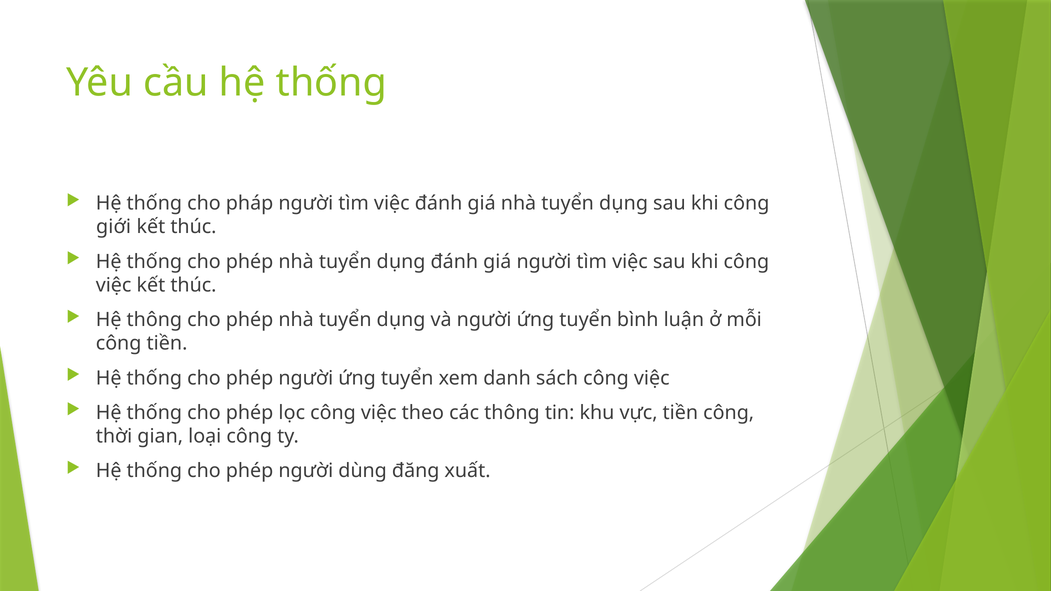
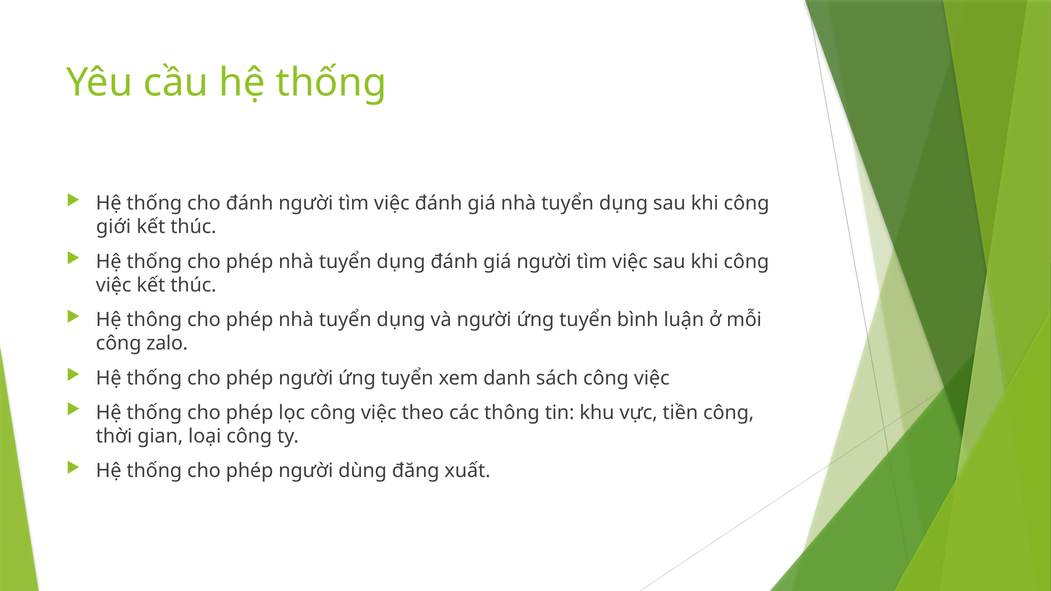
cho pháp: pháp -> đánh
công tiền: tiền -> zalo
